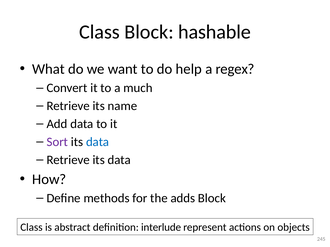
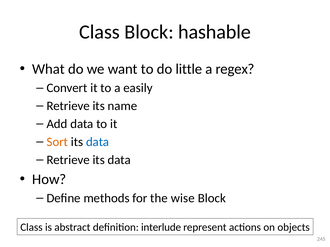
help: help -> little
much: much -> easily
Sort colour: purple -> orange
adds: adds -> wise
